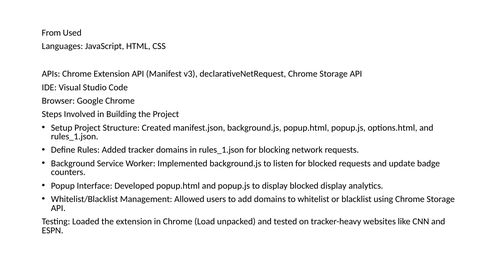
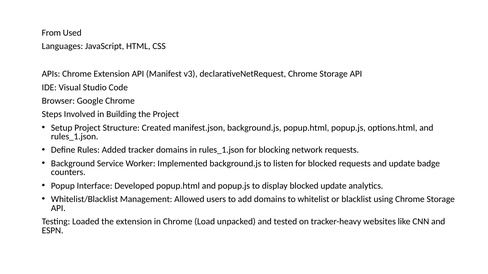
blocked display: display -> update
